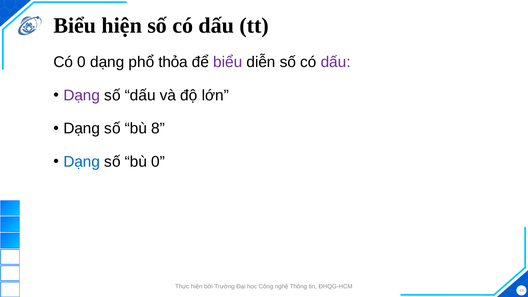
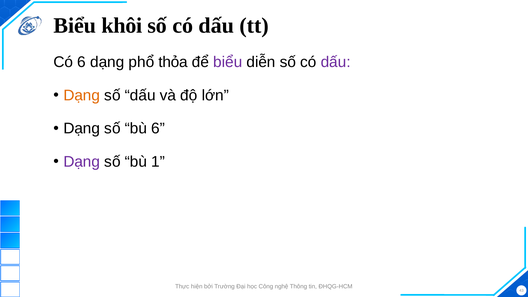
Biểu hiện: hiện -> khôi
Có 0: 0 -> 6
Dạng at (82, 95) colour: purple -> orange
bù 8: 8 -> 6
Dạng at (82, 162) colour: blue -> purple
bù 0: 0 -> 1
